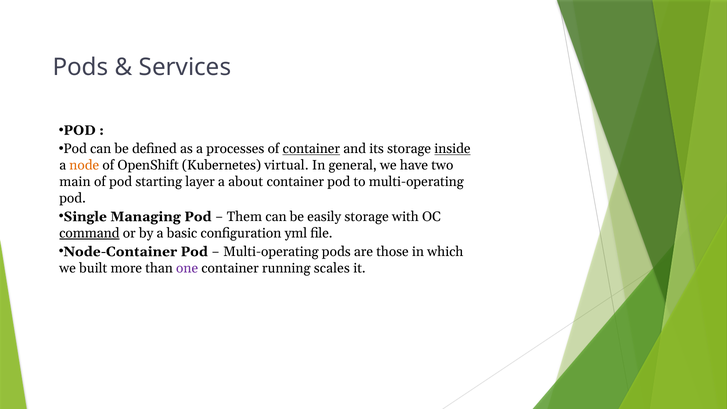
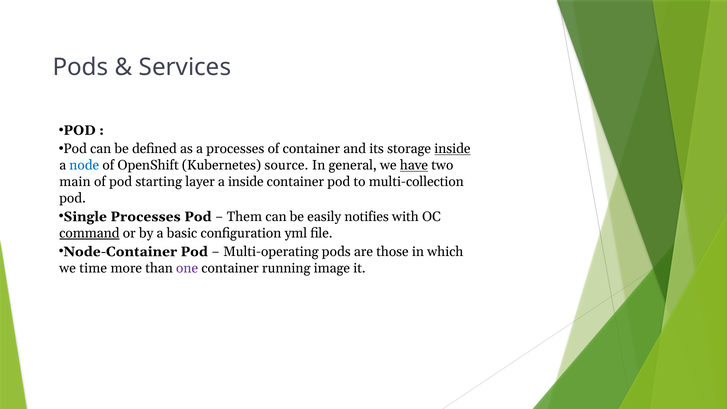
container at (311, 149) underline: present -> none
node colour: orange -> blue
virtual: virtual -> source
have underline: none -> present
a about: about -> inside
to multi-operating: multi-operating -> multi-collection
Single Managing: Managing -> Processes
easily storage: storage -> notifies
built: built -> time
scales: scales -> image
